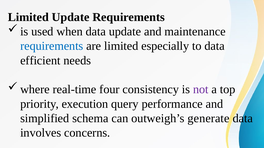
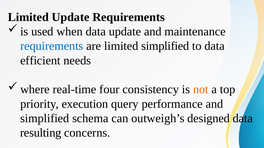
limited especially: especially -> simplified
not colour: purple -> orange
generate: generate -> designed
involves: involves -> resulting
